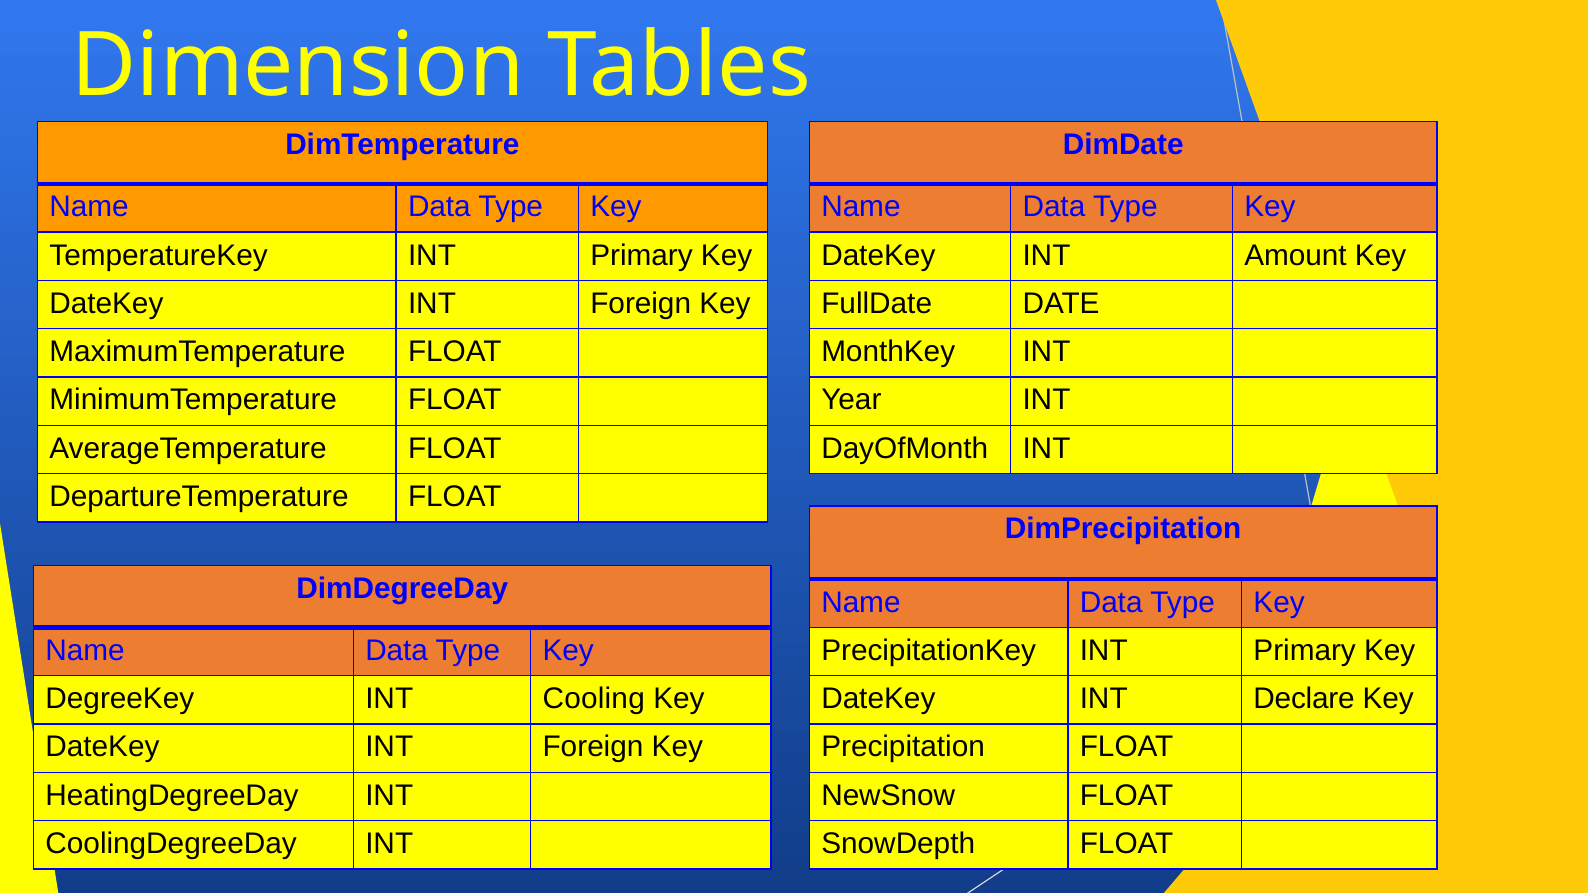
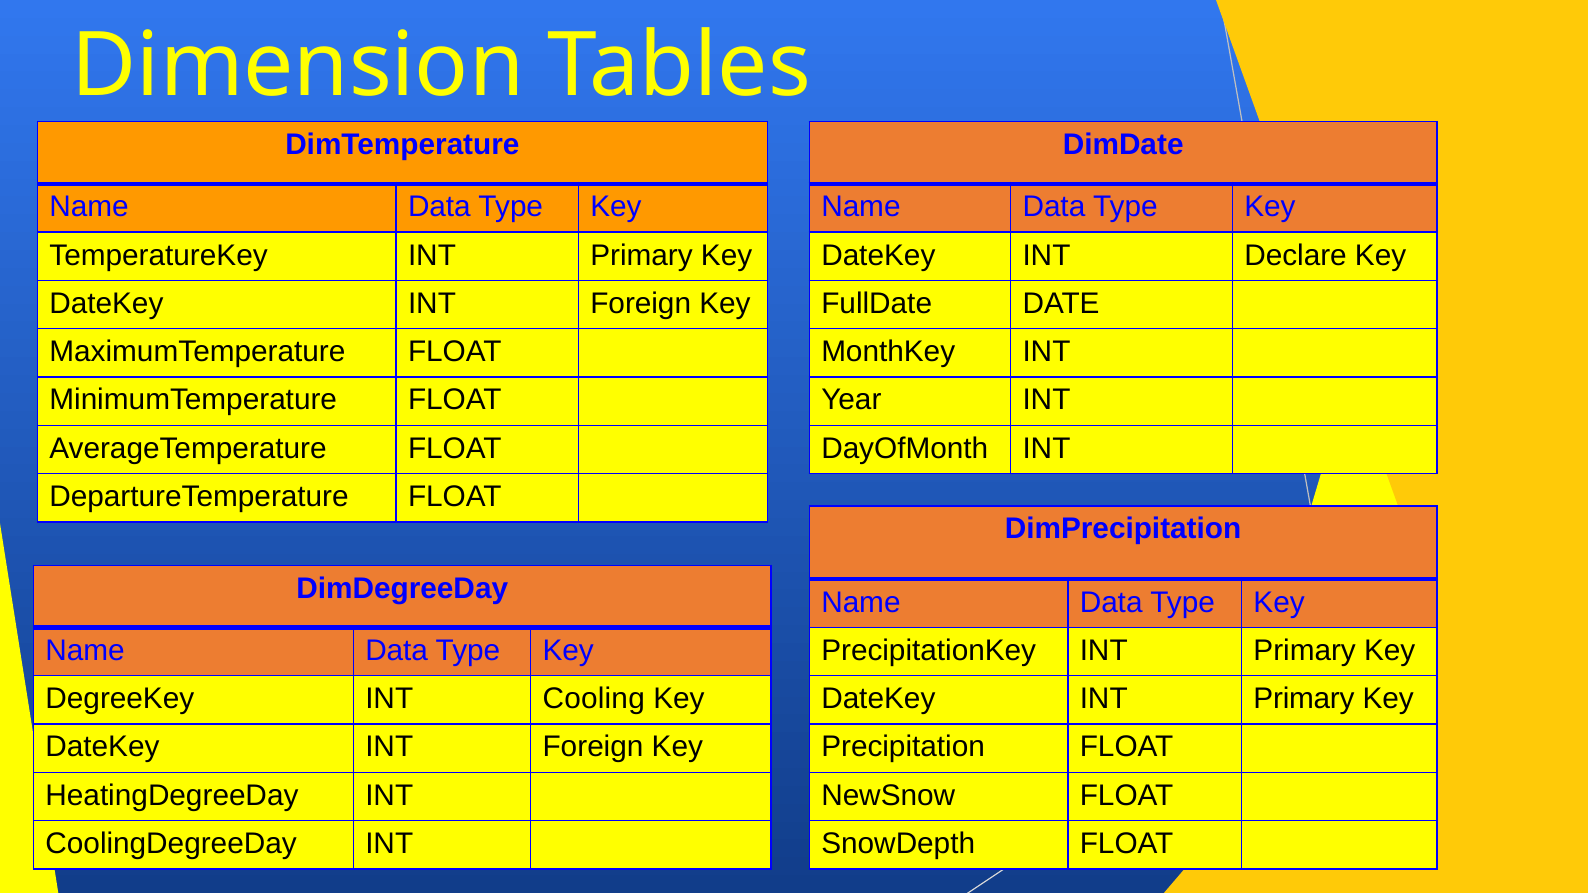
Amount: Amount -> Declare
DateKey INT Declare: Declare -> Primary
